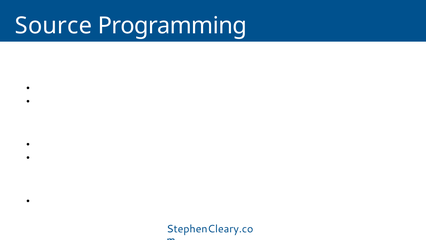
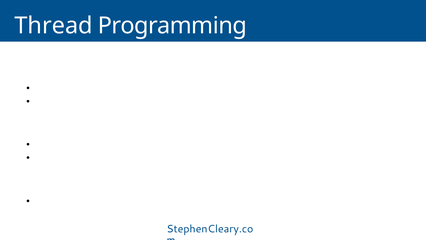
Source: Source -> Thread
